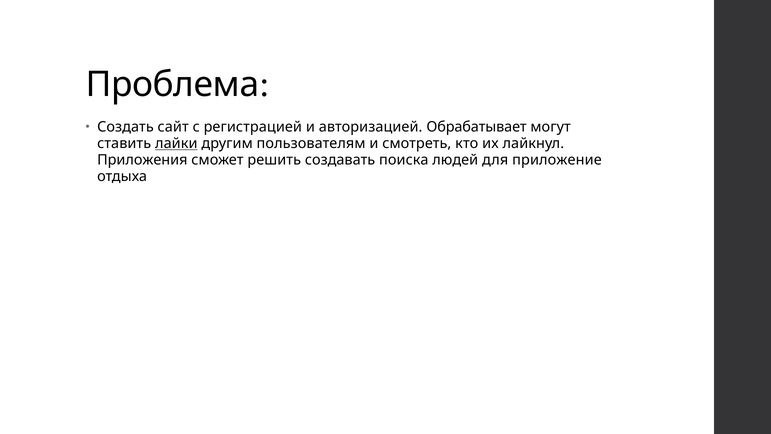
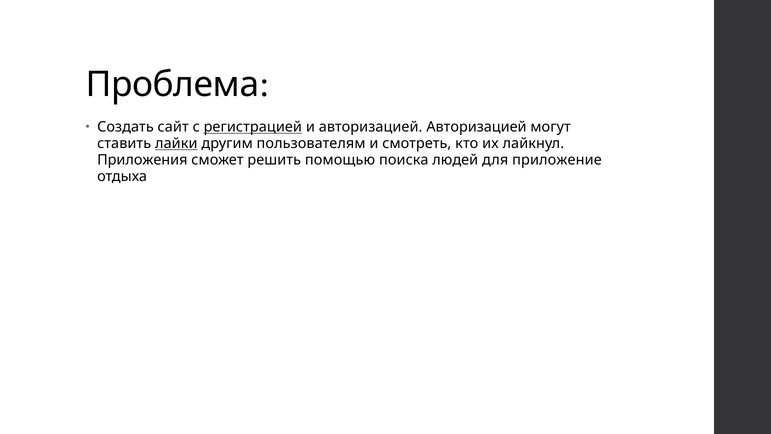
регистрацией underline: none -> present
авторизацией Обрабатывает: Обрабатывает -> Авторизацией
создавать: создавать -> помощью
